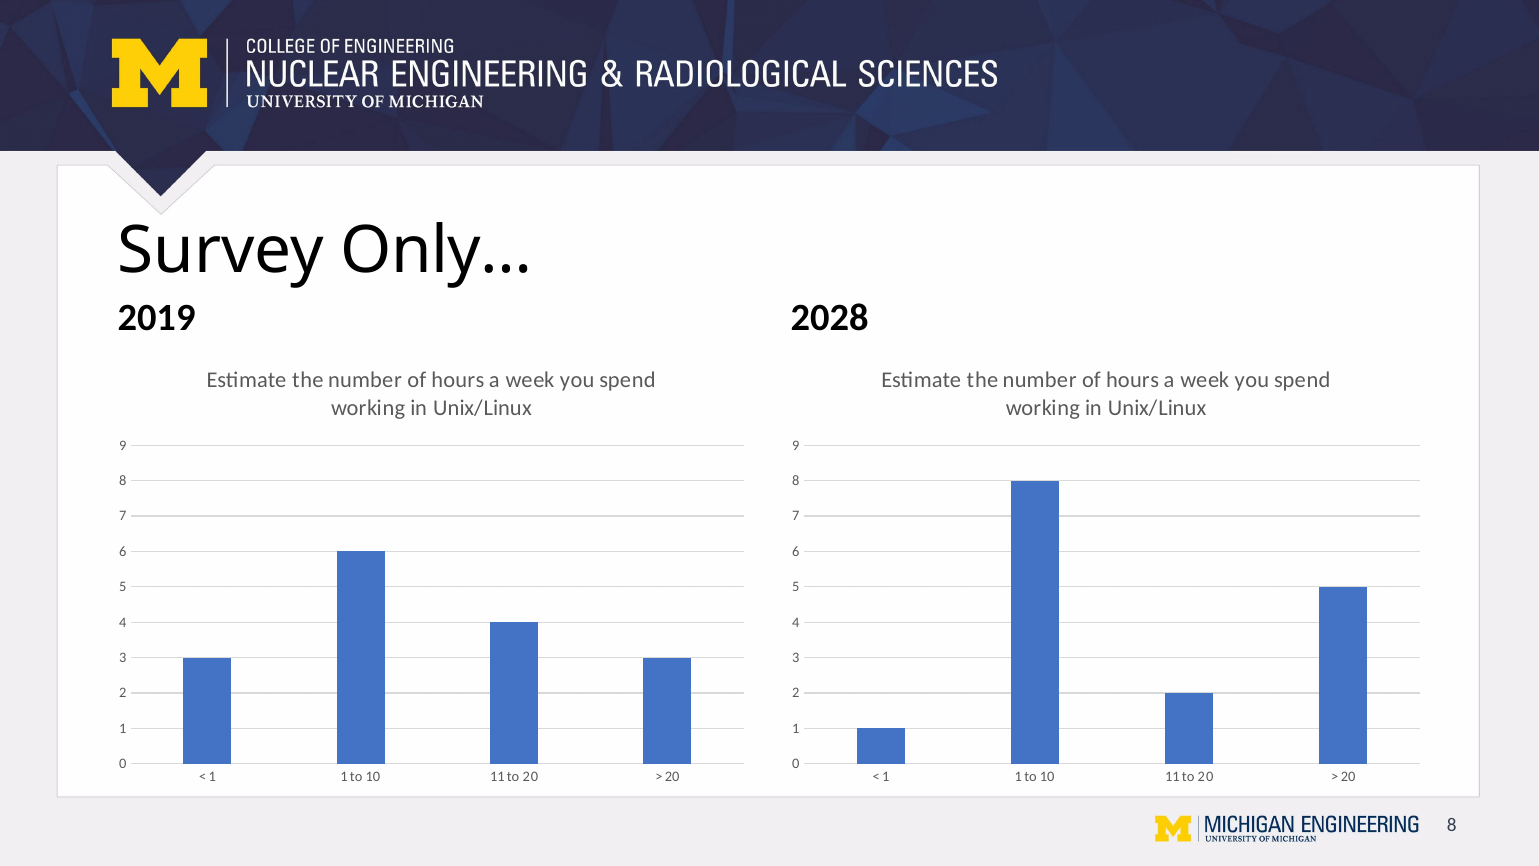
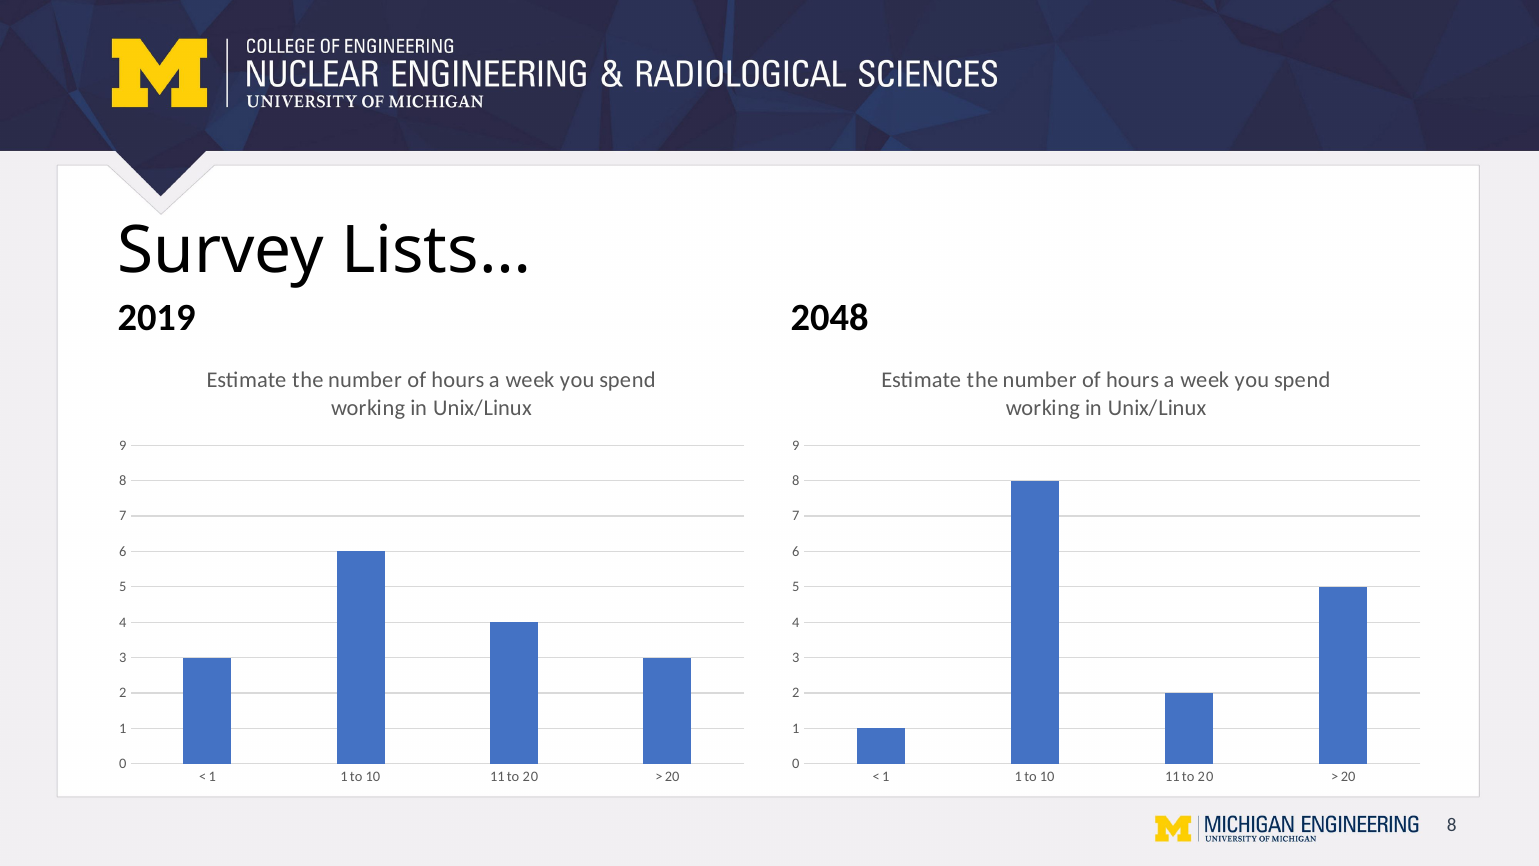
Only…: Only… -> Lists…
2028: 2028 -> 2048
